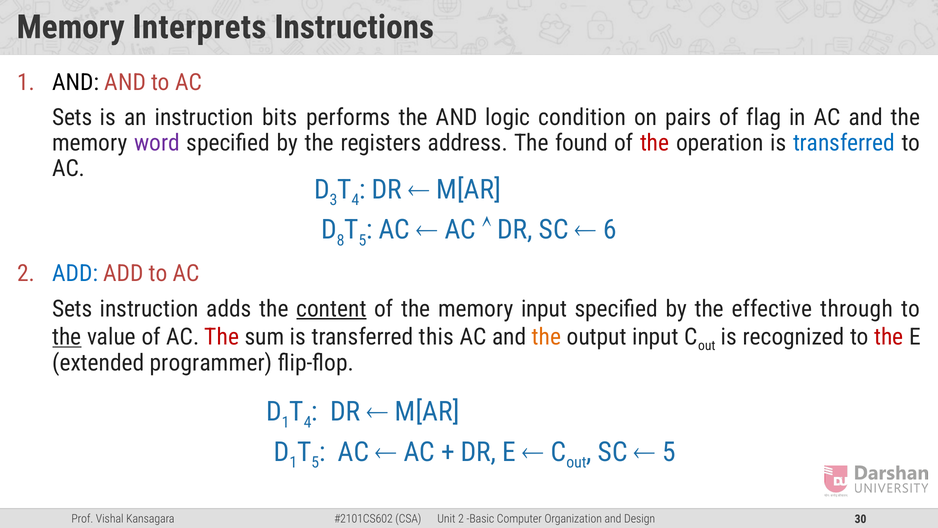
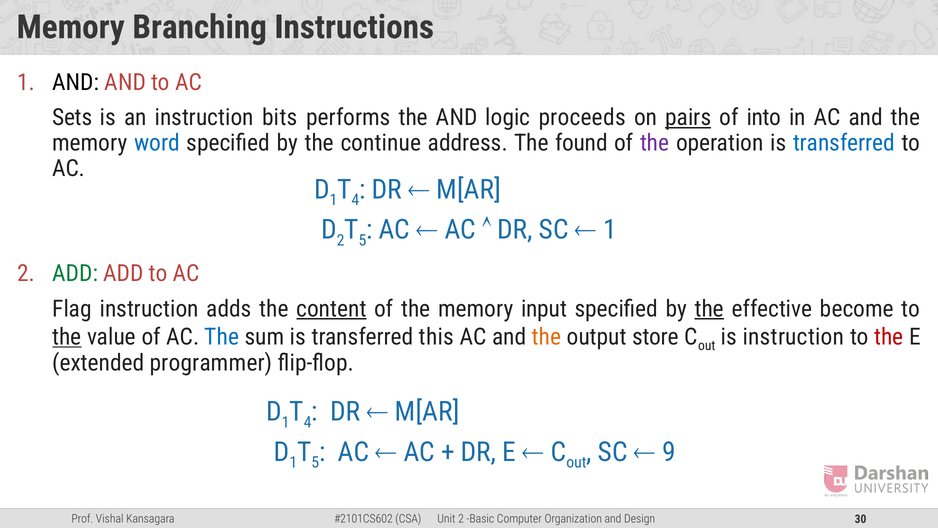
Interprets: Interprets -> Branching
condition: condition -> proceeds
pairs underline: none -> present
flag: flag -> into
word colour: purple -> blue
registers: registers -> continue
the at (655, 143) colour: red -> purple
3 at (333, 200): 3 -> 1
8 at (341, 240): 8 -> 2
6 at (610, 230): 6 -> 1
ADD at (75, 273) colour: blue -> green
Sets at (72, 309): Sets -> Flag
the at (709, 309) underline: none -> present
through: through -> become
The at (222, 337) colour: red -> blue
output input: input -> store
is recognized: recognized -> instruction
5 at (669, 452): 5 -> 9
